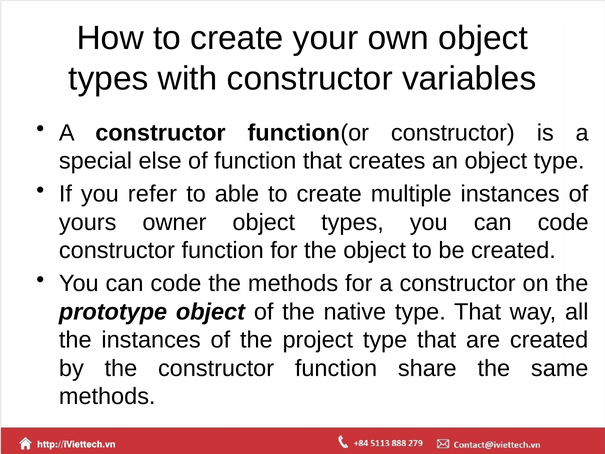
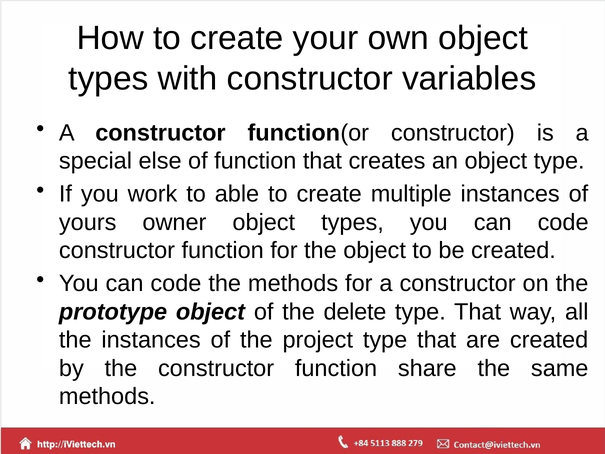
refer: refer -> work
native: native -> delete
